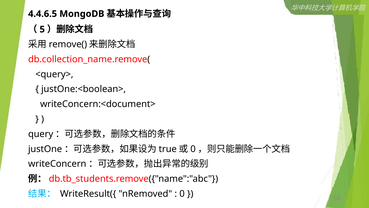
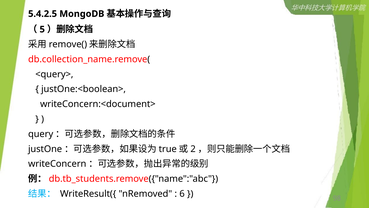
4.4.6.5: 4.4.6.5 -> 5.4.2.5
0 at (193, 149): 0 -> 2
0 at (182, 193): 0 -> 6
